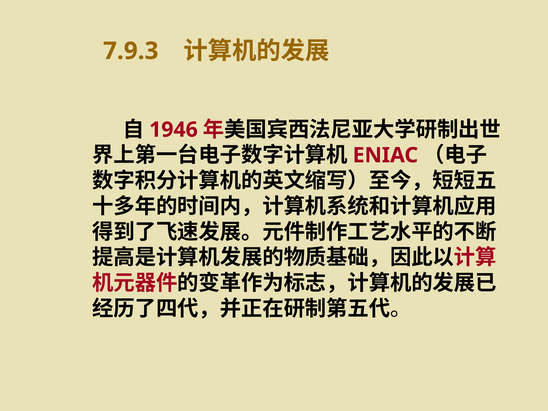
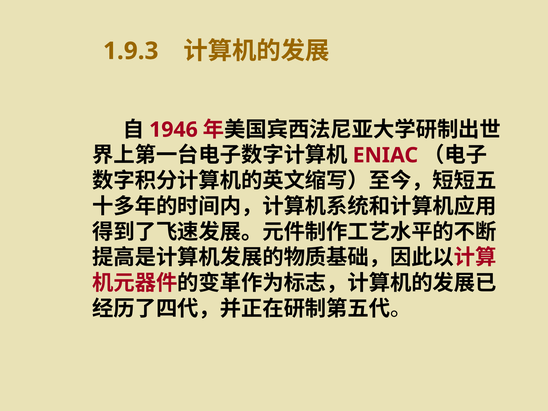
7.9.3: 7.9.3 -> 1.9.3
